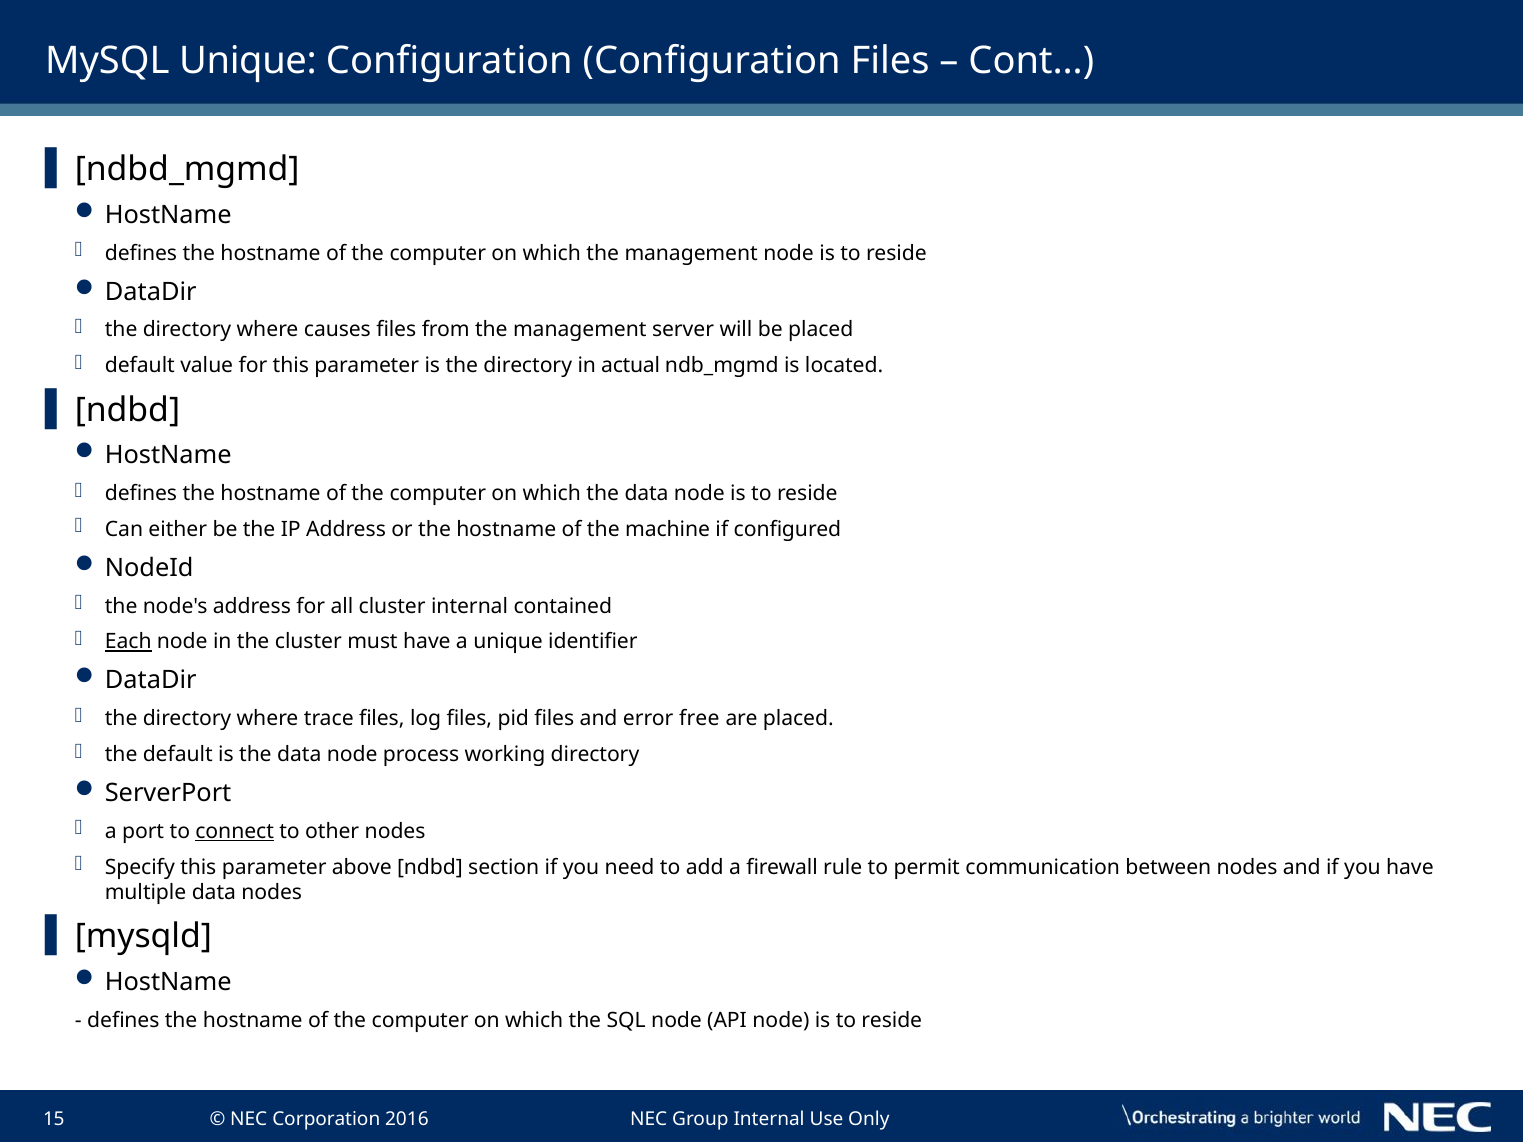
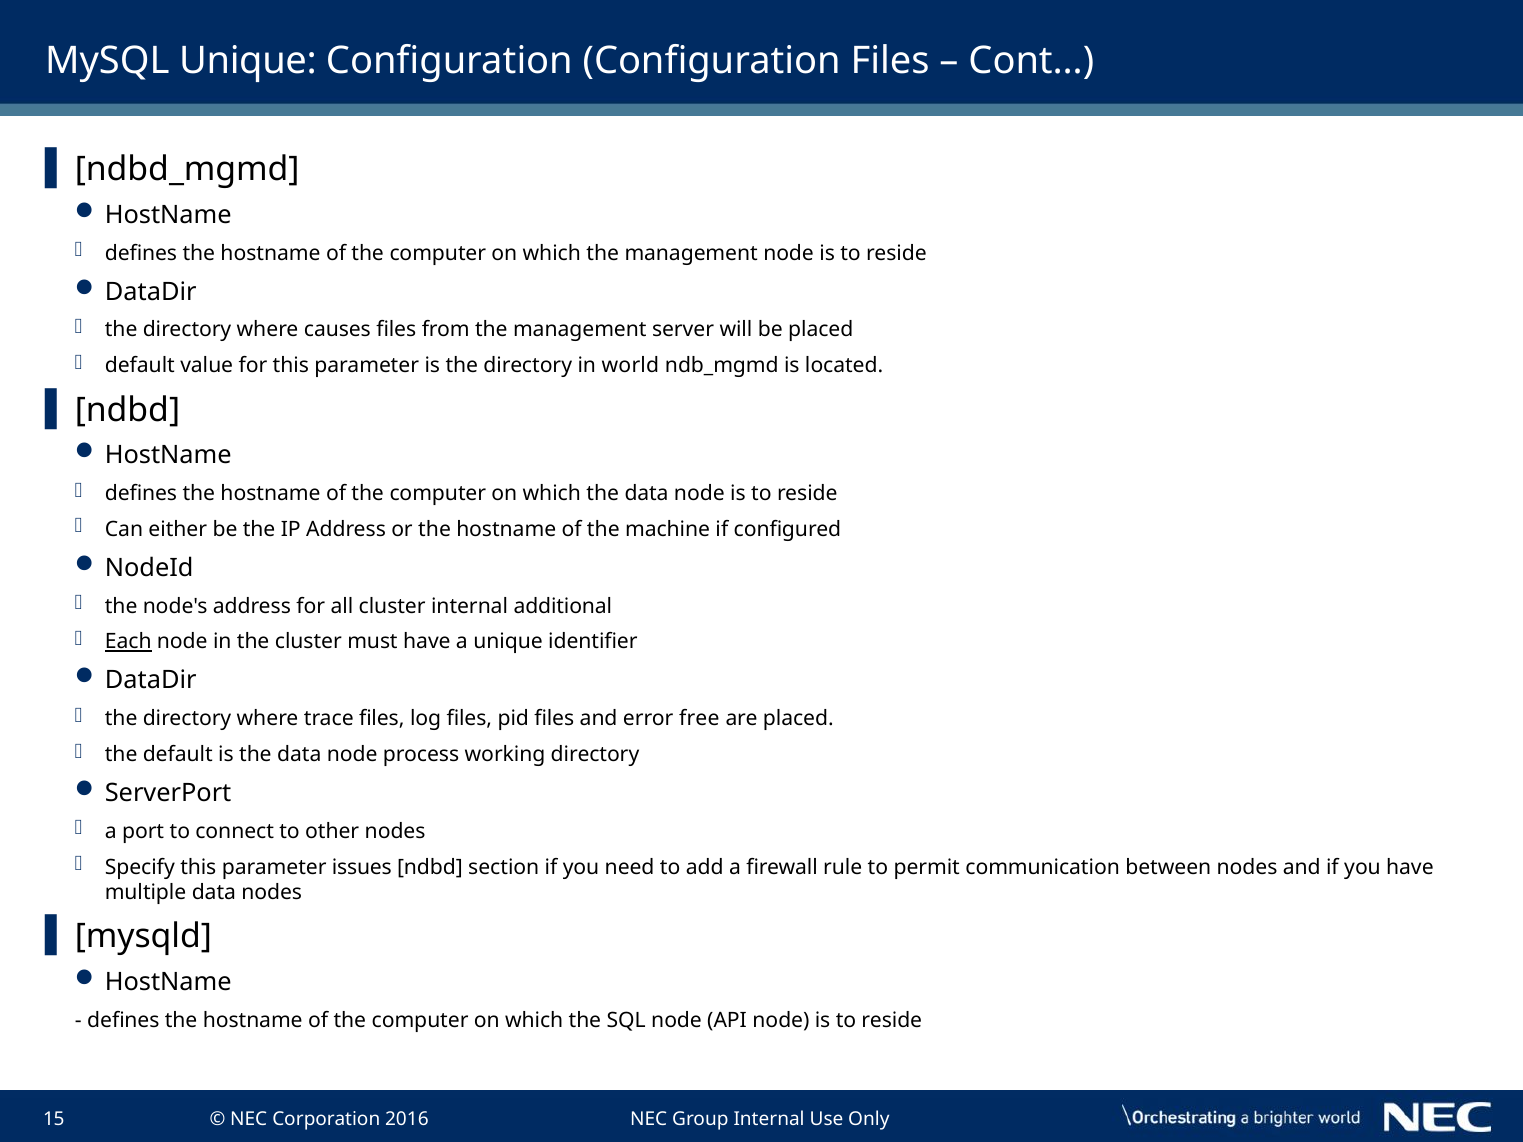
actual: actual -> world
contained: contained -> additional
connect underline: present -> none
above: above -> issues
